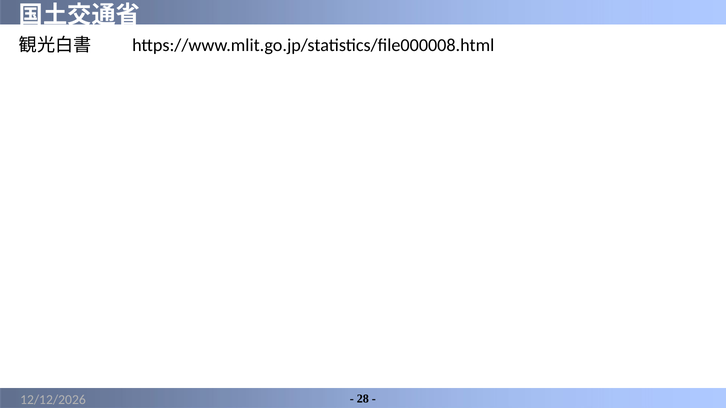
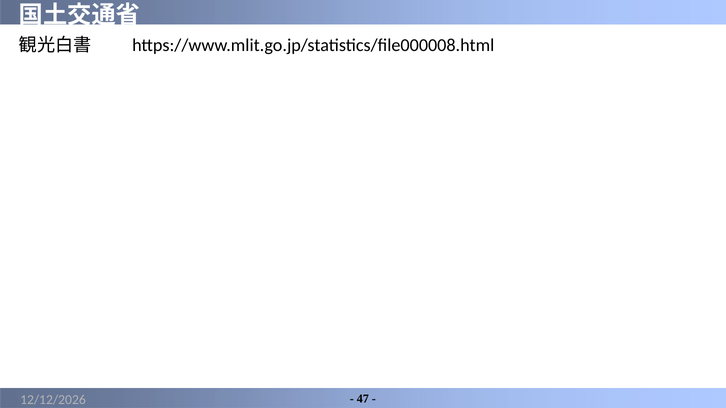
28: 28 -> 47
